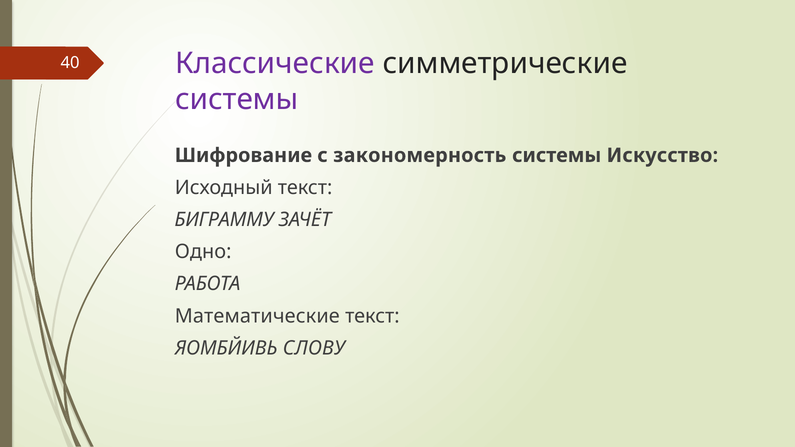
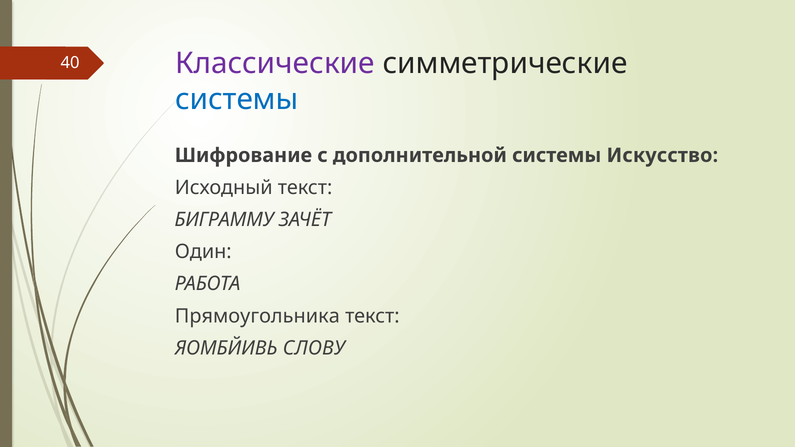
системы at (237, 99) colour: purple -> blue
закономерность: закономерность -> дополнительной
Одно: Одно -> Один
Математические: Математические -> Прямоугольника
